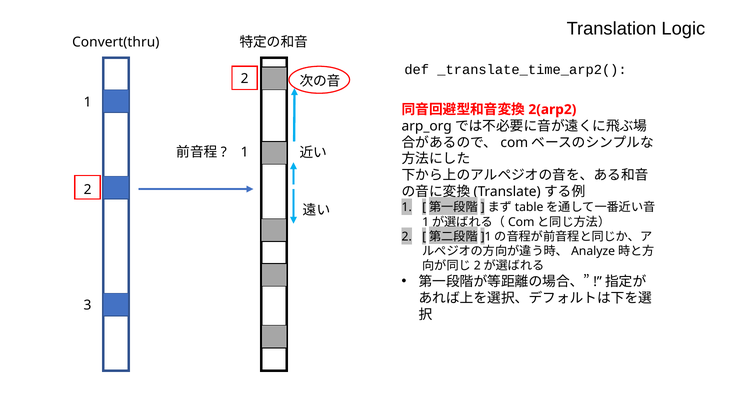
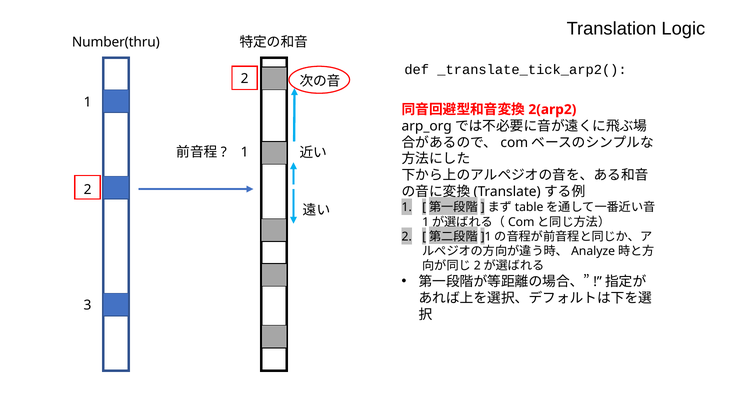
Convert(thru: Convert(thru -> Number(thru
_translate_time_arp2(: _translate_time_arp2( -> _translate_tick_arp2(
